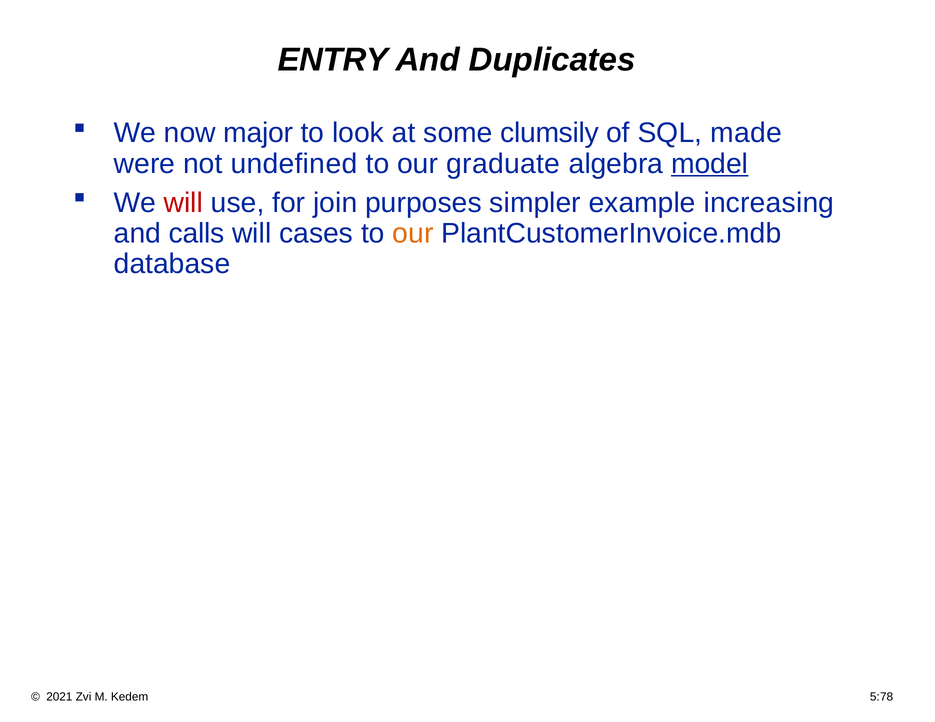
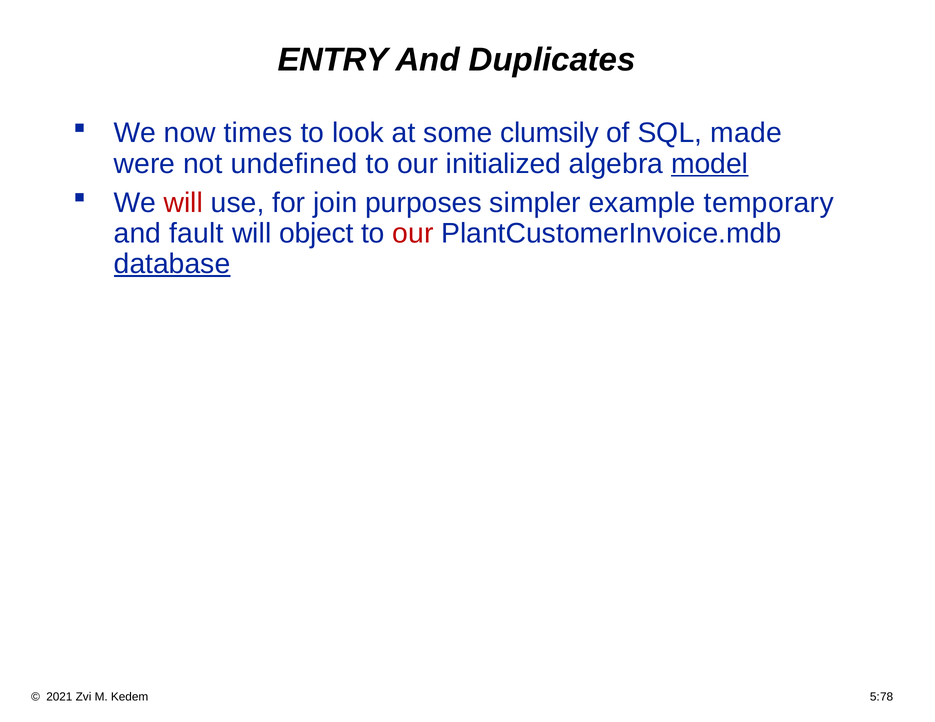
major: major -> times
graduate: graduate -> initialized
increasing: increasing -> temporary
calls: calls -> fault
cases: cases -> object
our at (413, 233) colour: orange -> red
database underline: none -> present
